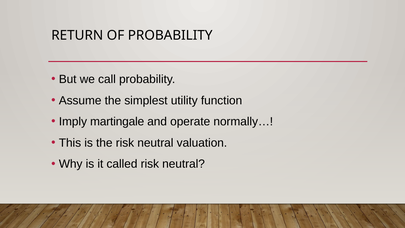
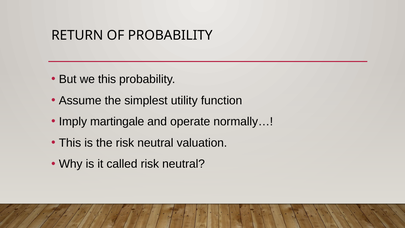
we call: call -> this
